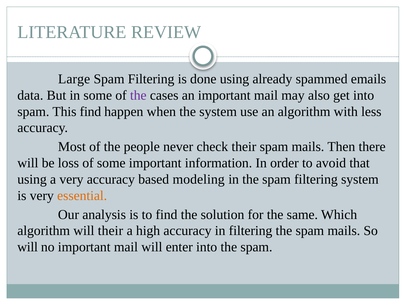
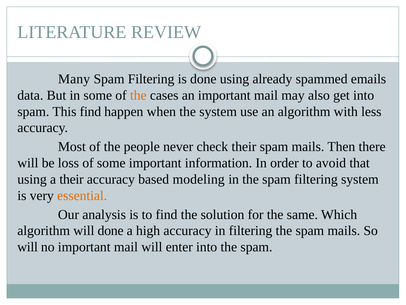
Large: Large -> Many
the at (138, 95) colour: purple -> orange
a very: very -> their
will their: their -> done
